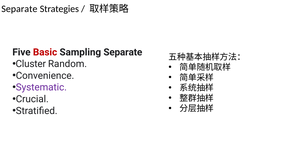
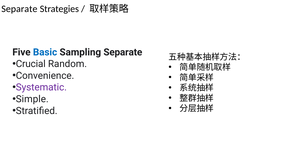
Basic colour: red -> blue
Cluster: Cluster -> Crucial
Crucial: Crucial -> Simple
